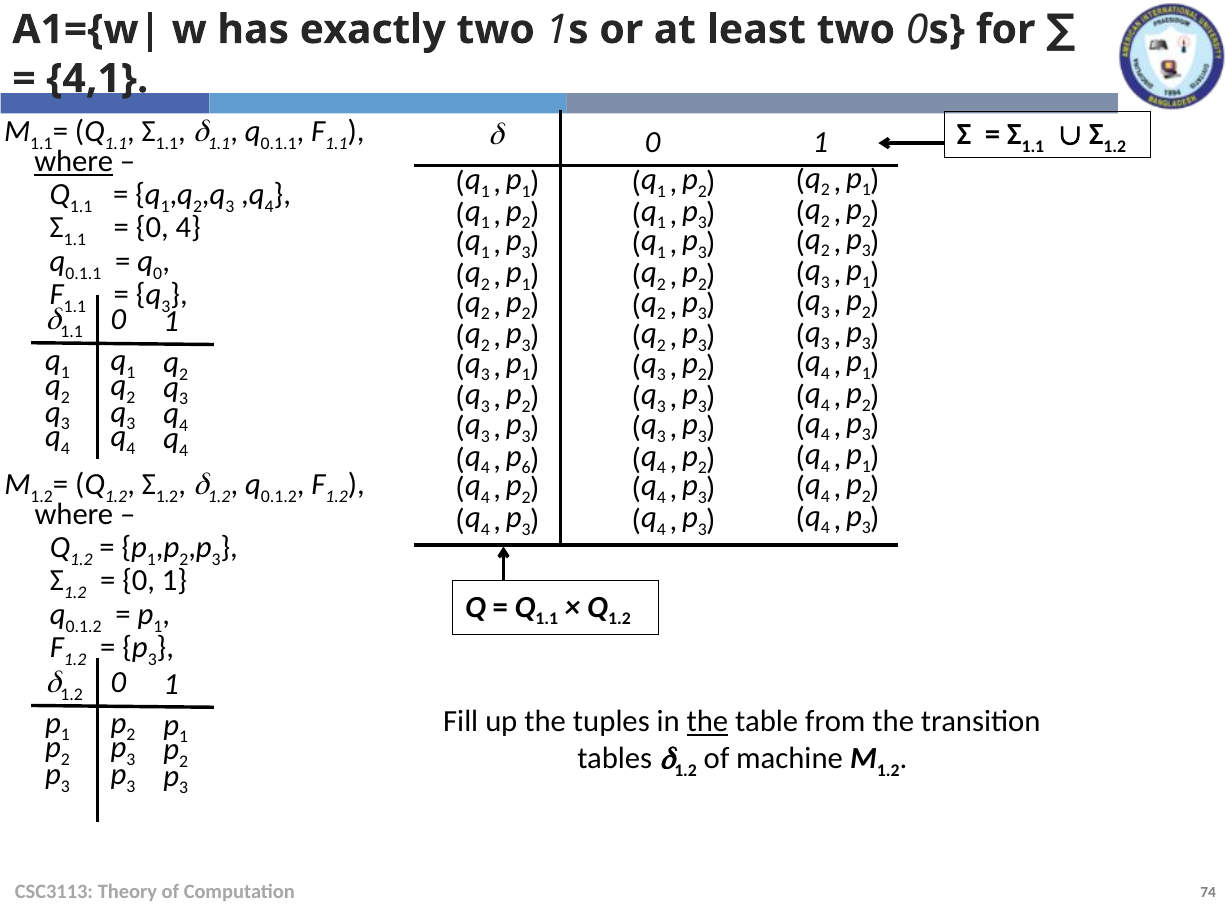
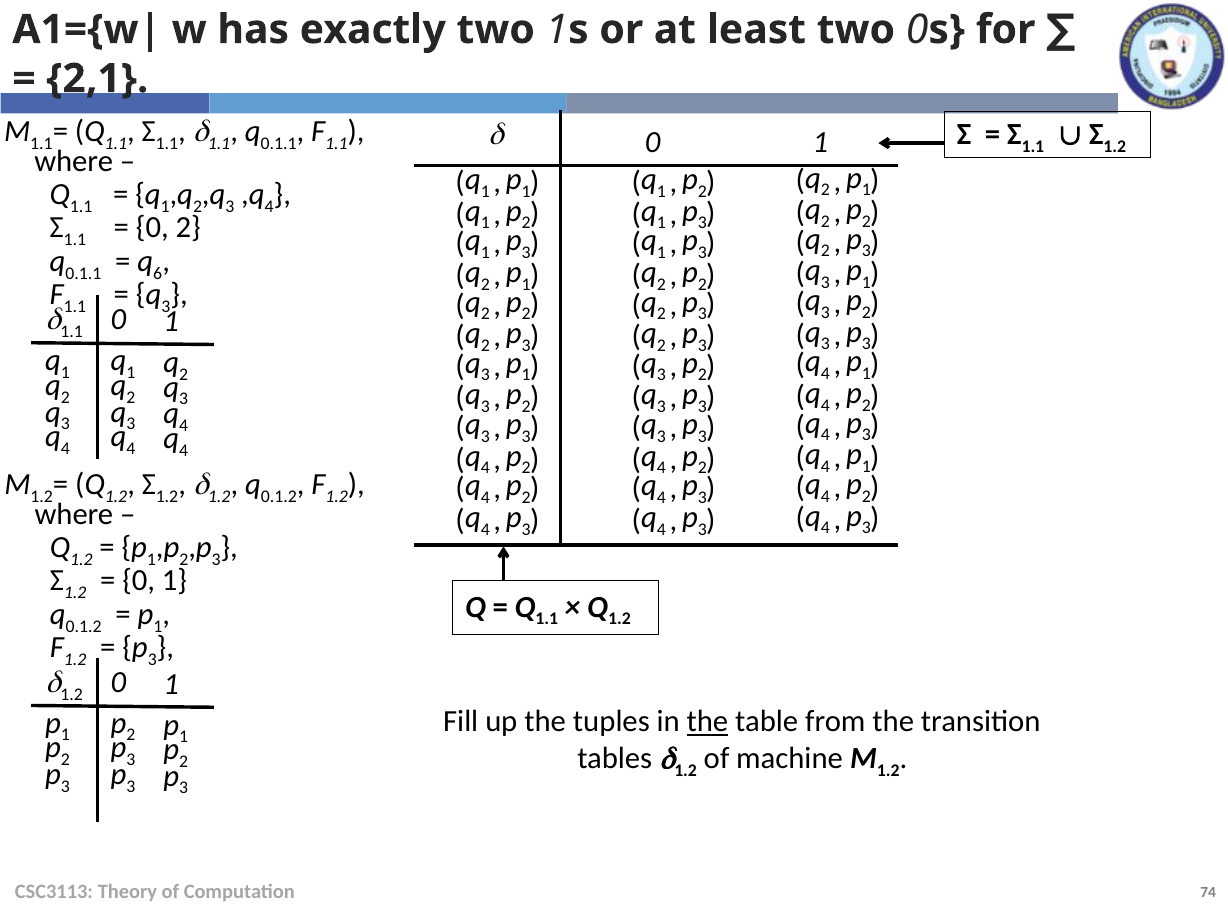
4,1: 4,1 -> 2,1
where at (74, 162) underline: present -> none
0 4: 4 -> 2
q 0: 0 -> 6
6 at (526, 468): 6 -> 2
